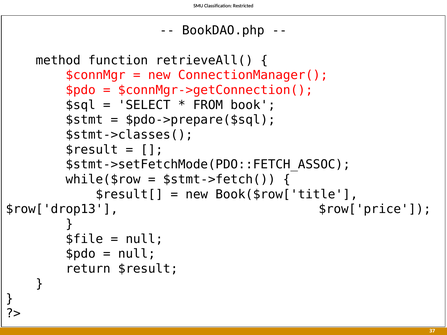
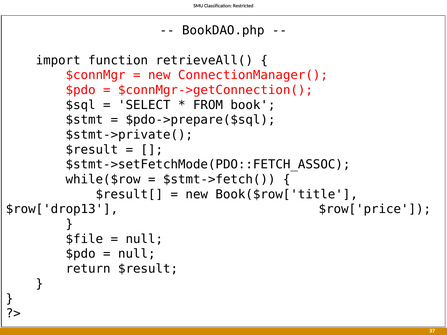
method: method -> import
$stmt->classes(: $stmt->classes( -> $stmt->private(
